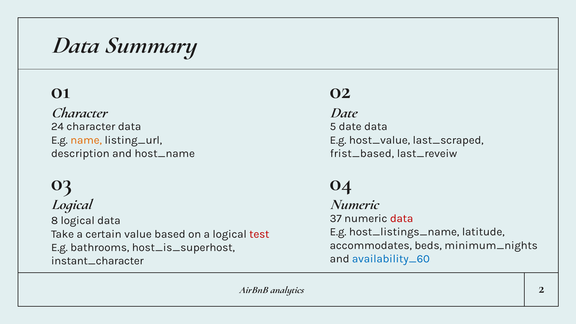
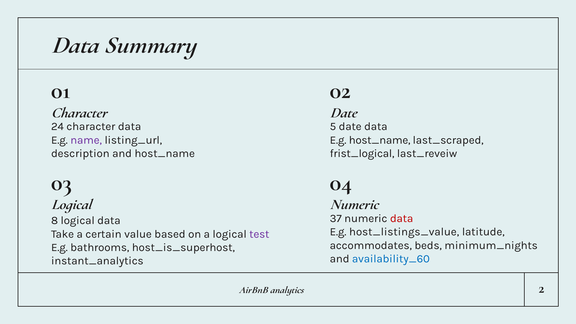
name colour: orange -> purple
E.g host_value: host_value -> host_name
frist_based: frist_based -> frist_logical
host_listings_name: host_listings_name -> host_listings_value
test colour: red -> purple
instant_character: instant_character -> instant_analytics
